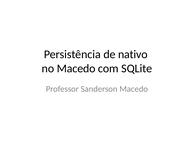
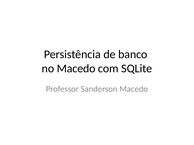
nativo: nativo -> banco
